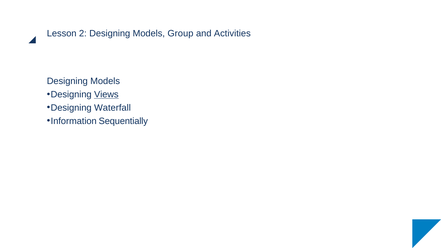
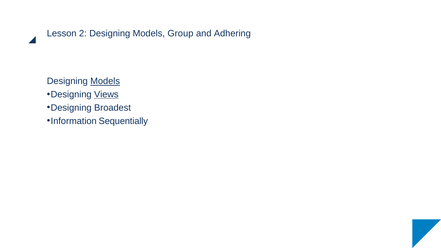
Activities: Activities -> Adhering
Models at (105, 81) underline: none -> present
Waterfall: Waterfall -> Broadest
